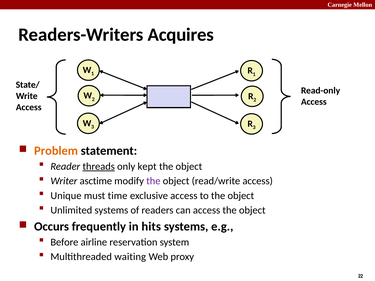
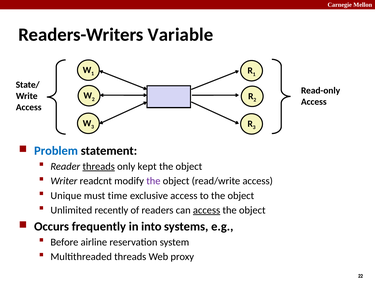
Acquires: Acquires -> Variable
Problem colour: orange -> blue
asctime: asctime -> readcnt
Unlimited systems: systems -> recently
access at (207, 210) underline: none -> present
hits: hits -> into
Multithreaded waiting: waiting -> threads
